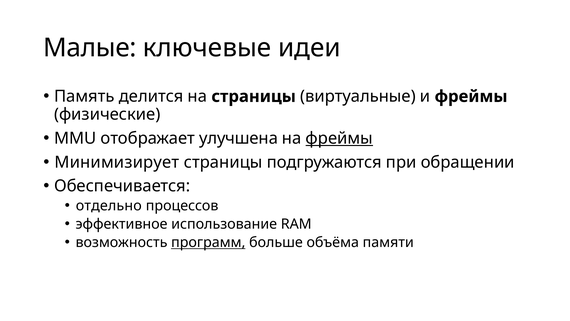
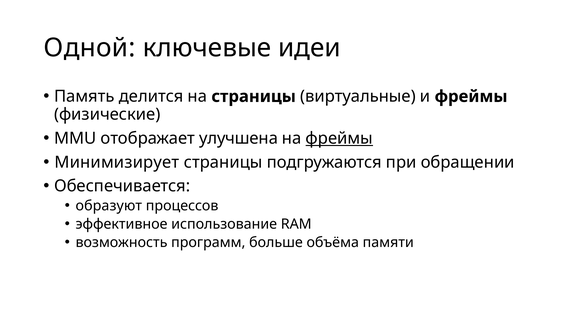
Малые: Малые -> Одной
отдельно: отдельно -> образуют
программ underline: present -> none
